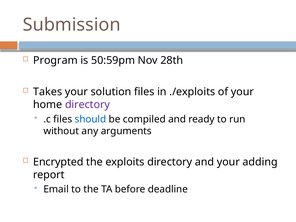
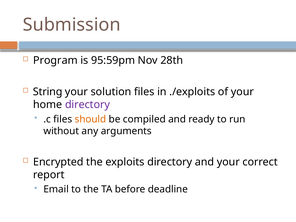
50:59pm: 50:59pm -> 95:59pm
Takes: Takes -> String
should colour: blue -> orange
adding: adding -> correct
